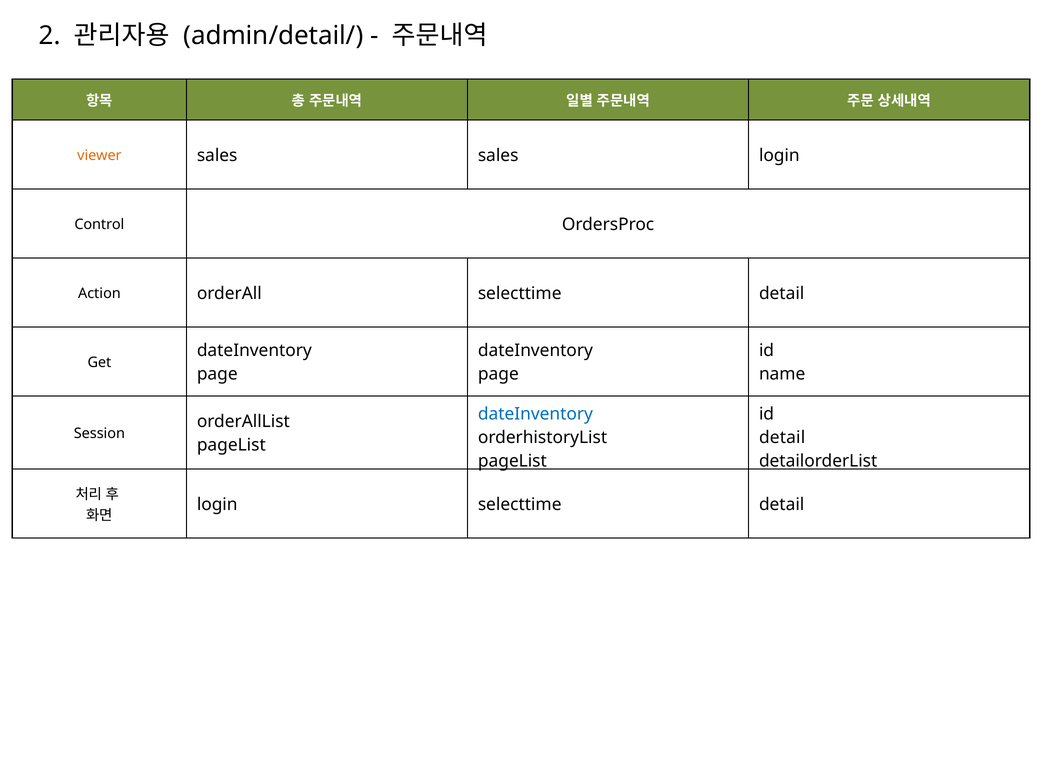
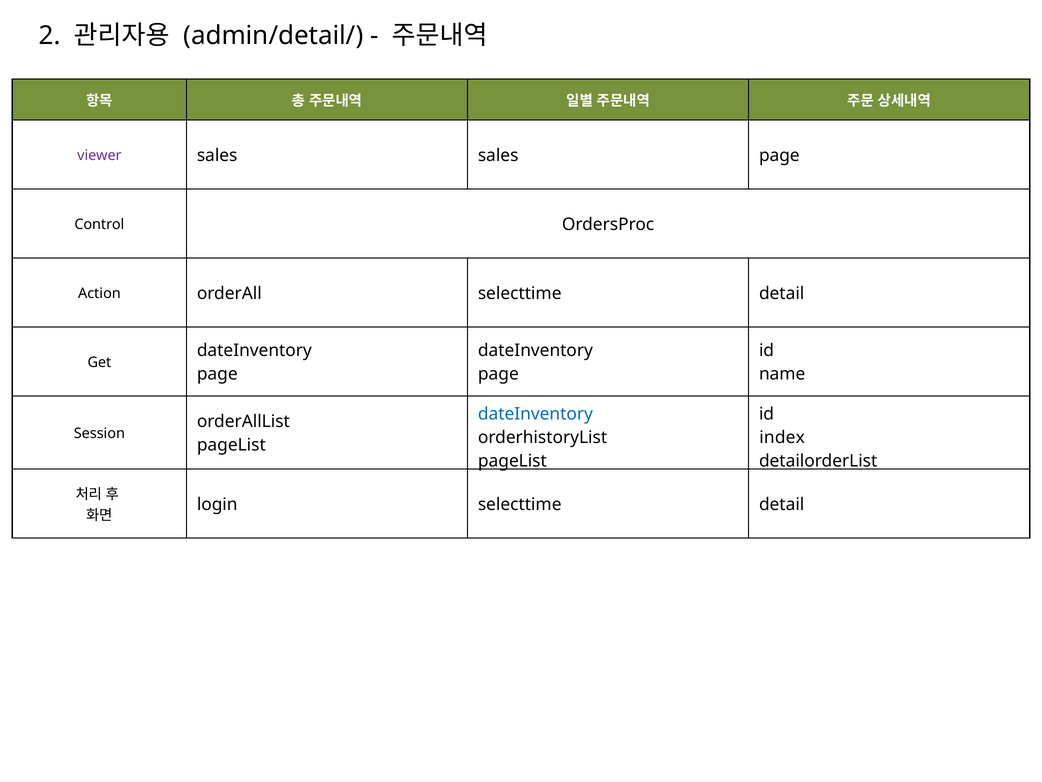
viewer colour: orange -> purple
sales login: login -> page
detail at (782, 437): detail -> index
